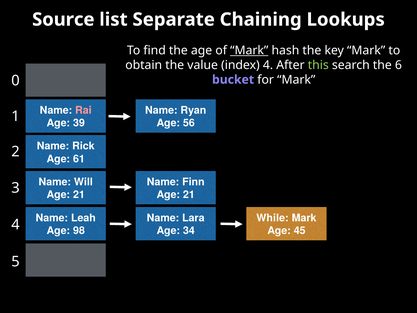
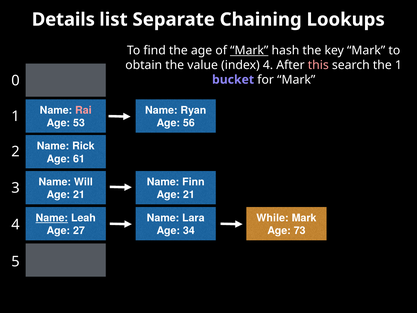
Source: Source -> Details
this colour: light green -> pink
the 6: 6 -> 1
39: 39 -> 53
Name at (52, 218) underline: none -> present
98: 98 -> 27
45: 45 -> 73
